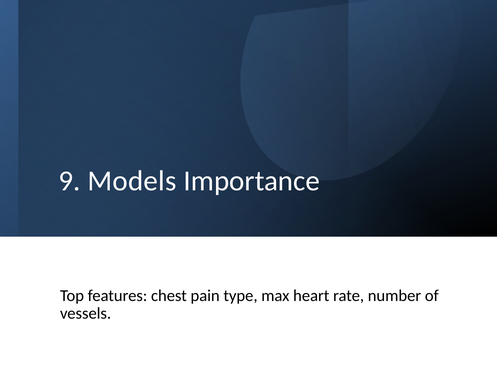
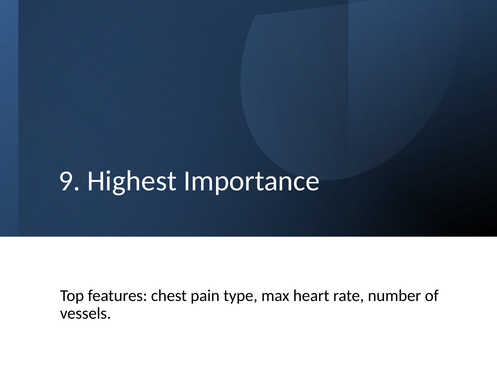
Models: Models -> Highest
